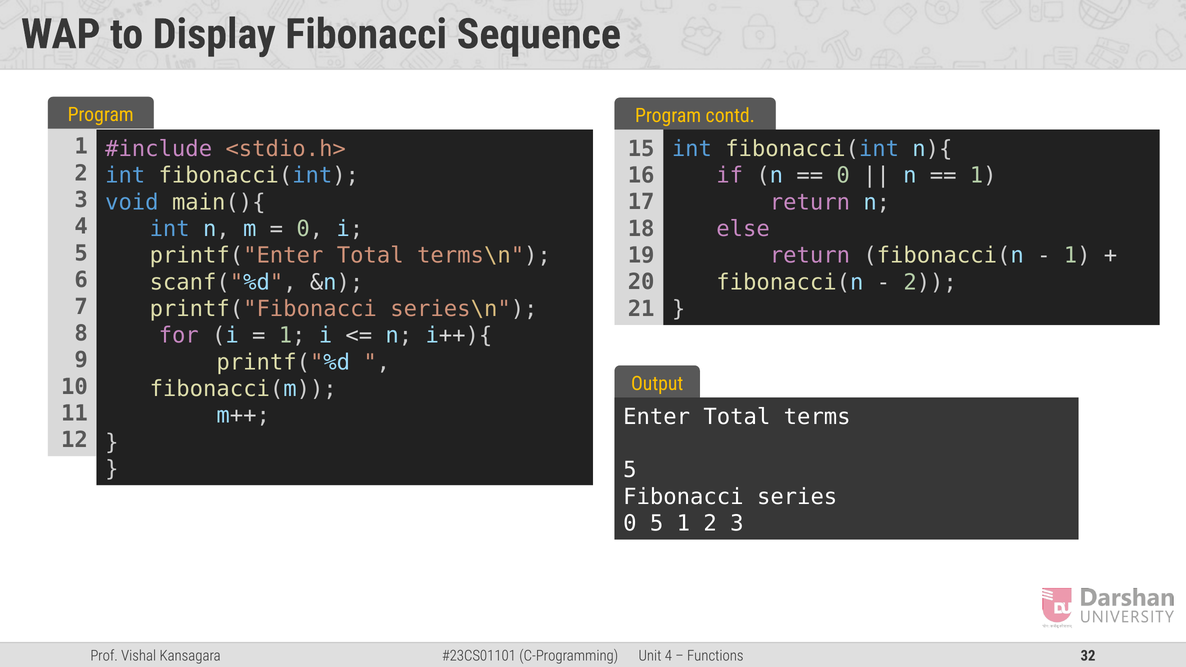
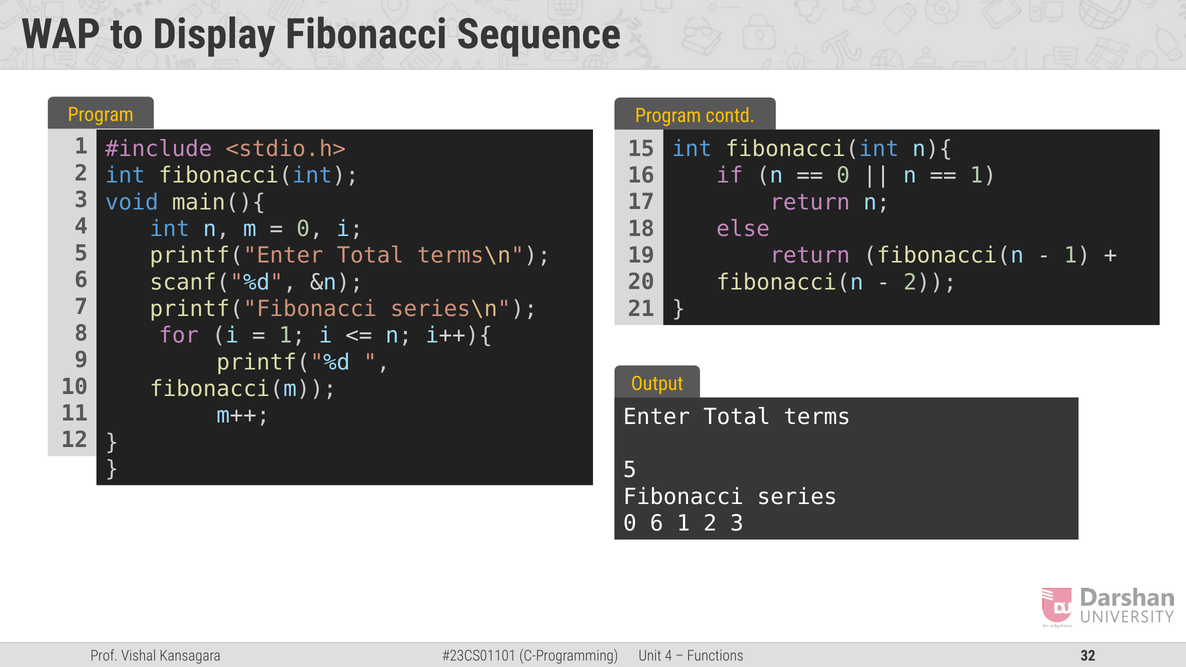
0 5: 5 -> 6
